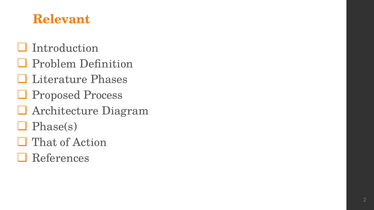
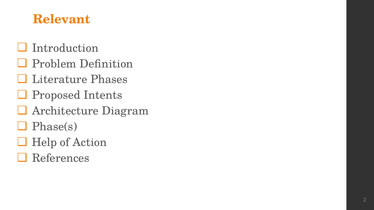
Process: Process -> Intents
That: That -> Help
